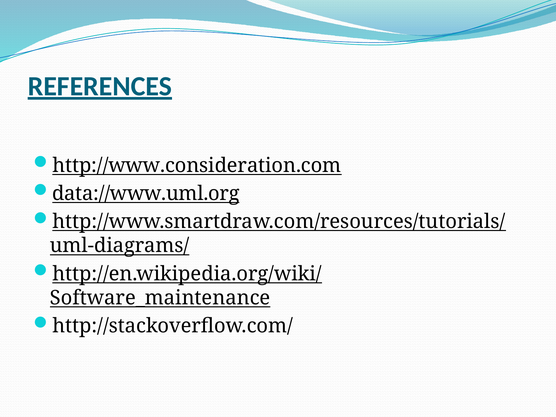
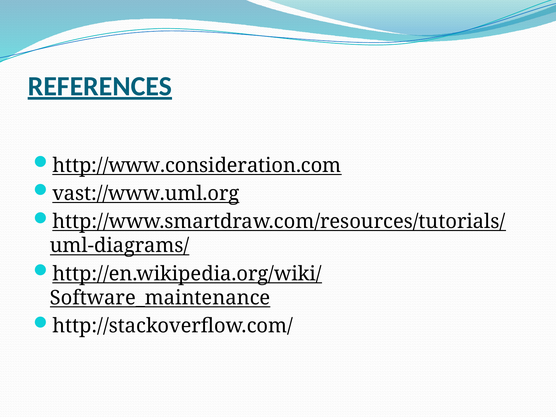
data://www.uml.org: data://www.uml.org -> vast://www.uml.org
